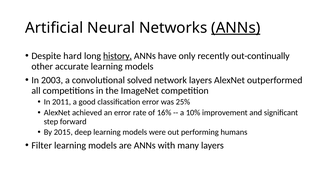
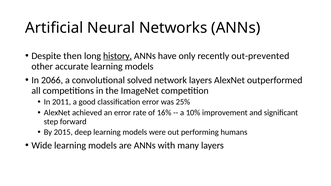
ANNs at (236, 28) underline: present -> none
hard: hard -> then
out-continually: out-continually -> out-prevented
2003: 2003 -> 2066
Filter: Filter -> Wide
